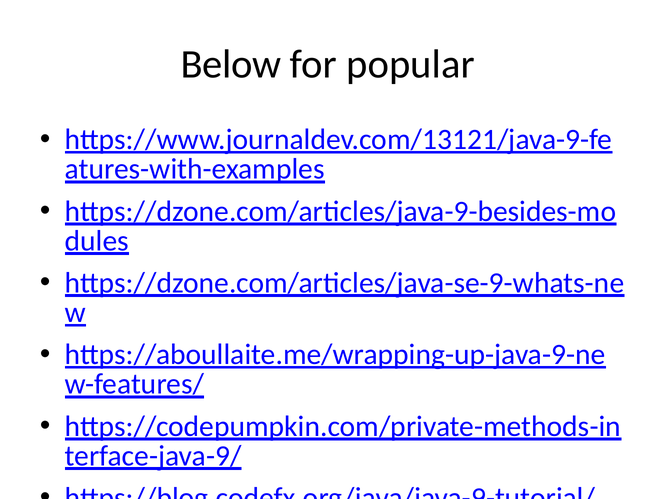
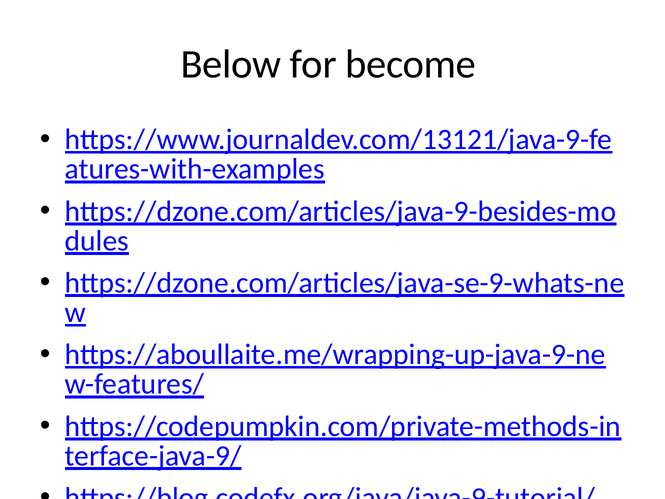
popular: popular -> become
